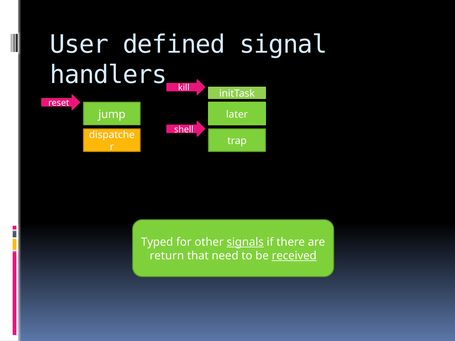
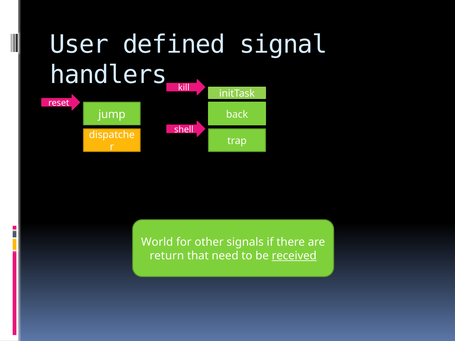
later: later -> back
Typed: Typed -> World
signals underline: present -> none
